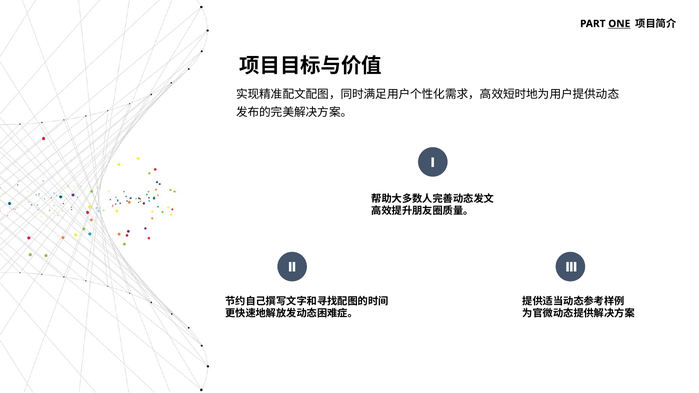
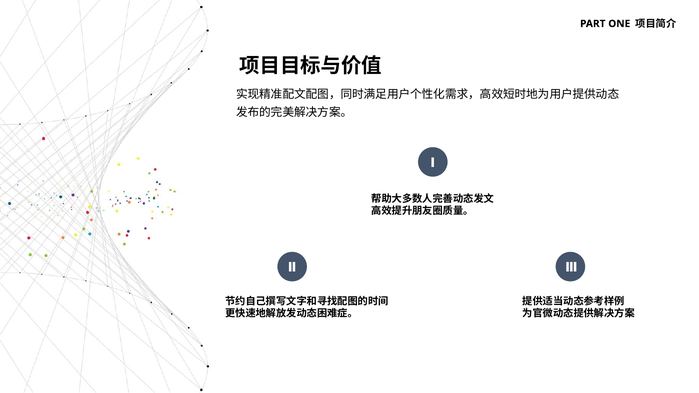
ONE underline: present -> none
